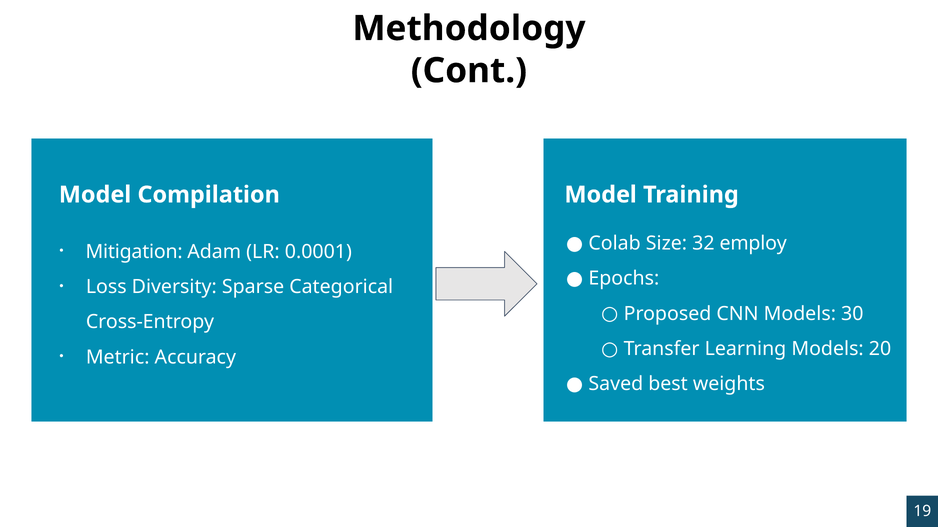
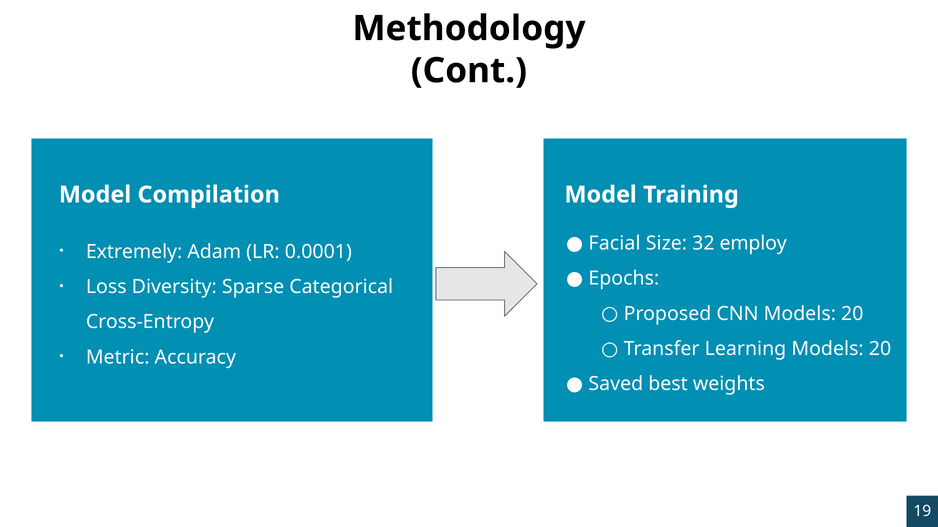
Colab: Colab -> Facial
Mitigation: Mitigation -> Extremely
CNN Models 30: 30 -> 20
